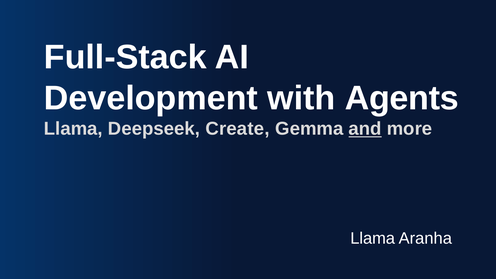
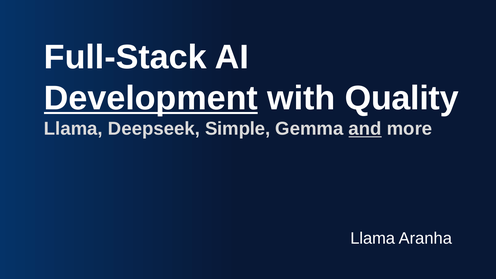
Development underline: none -> present
Agents: Agents -> Quality
Create: Create -> Simple
